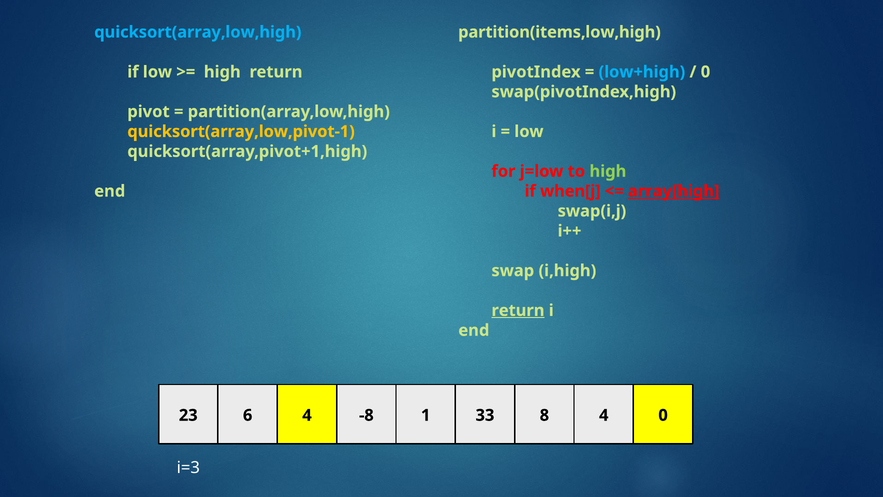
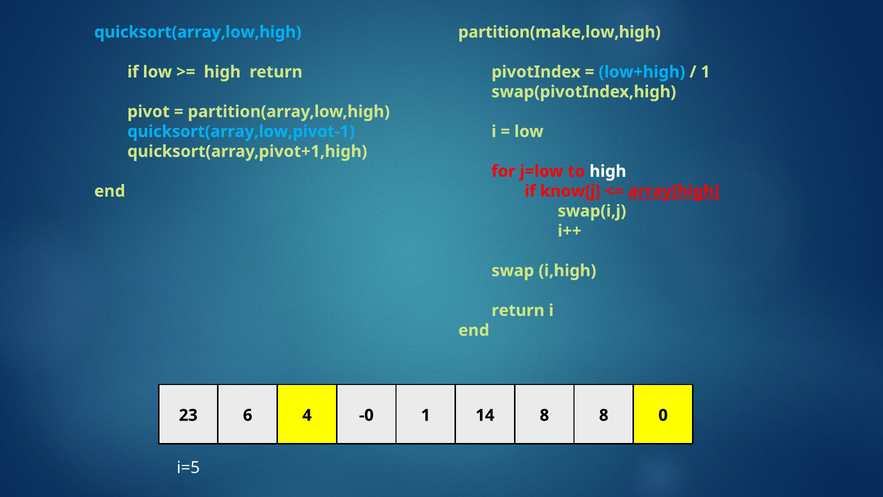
partition(items,low,high: partition(items,low,high -> partition(make,low,high
0 at (705, 72): 0 -> 1
quicksort(array,low,pivot-1 colour: yellow -> light blue
high at (608, 171) colour: light green -> white
when[j: when[j -> know[j
return at (518, 310) underline: present -> none
-8: -8 -> -0
33: 33 -> 14
8 4: 4 -> 8
i=3: i=3 -> i=5
